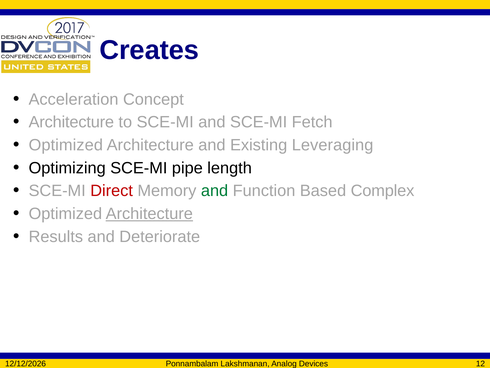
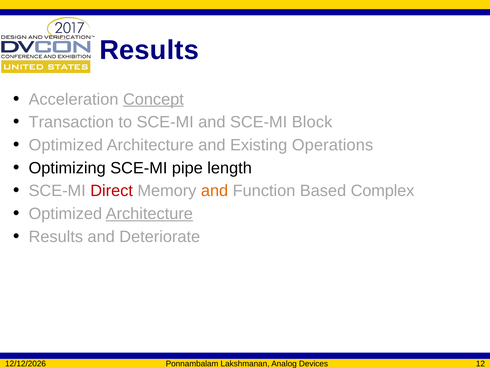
Creates at (149, 50): Creates -> Results
Concept underline: none -> present
Architecture at (71, 122): Architecture -> Transaction
Fetch: Fetch -> Block
Leveraging: Leveraging -> Operations
and at (215, 191) colour: green -> orange
